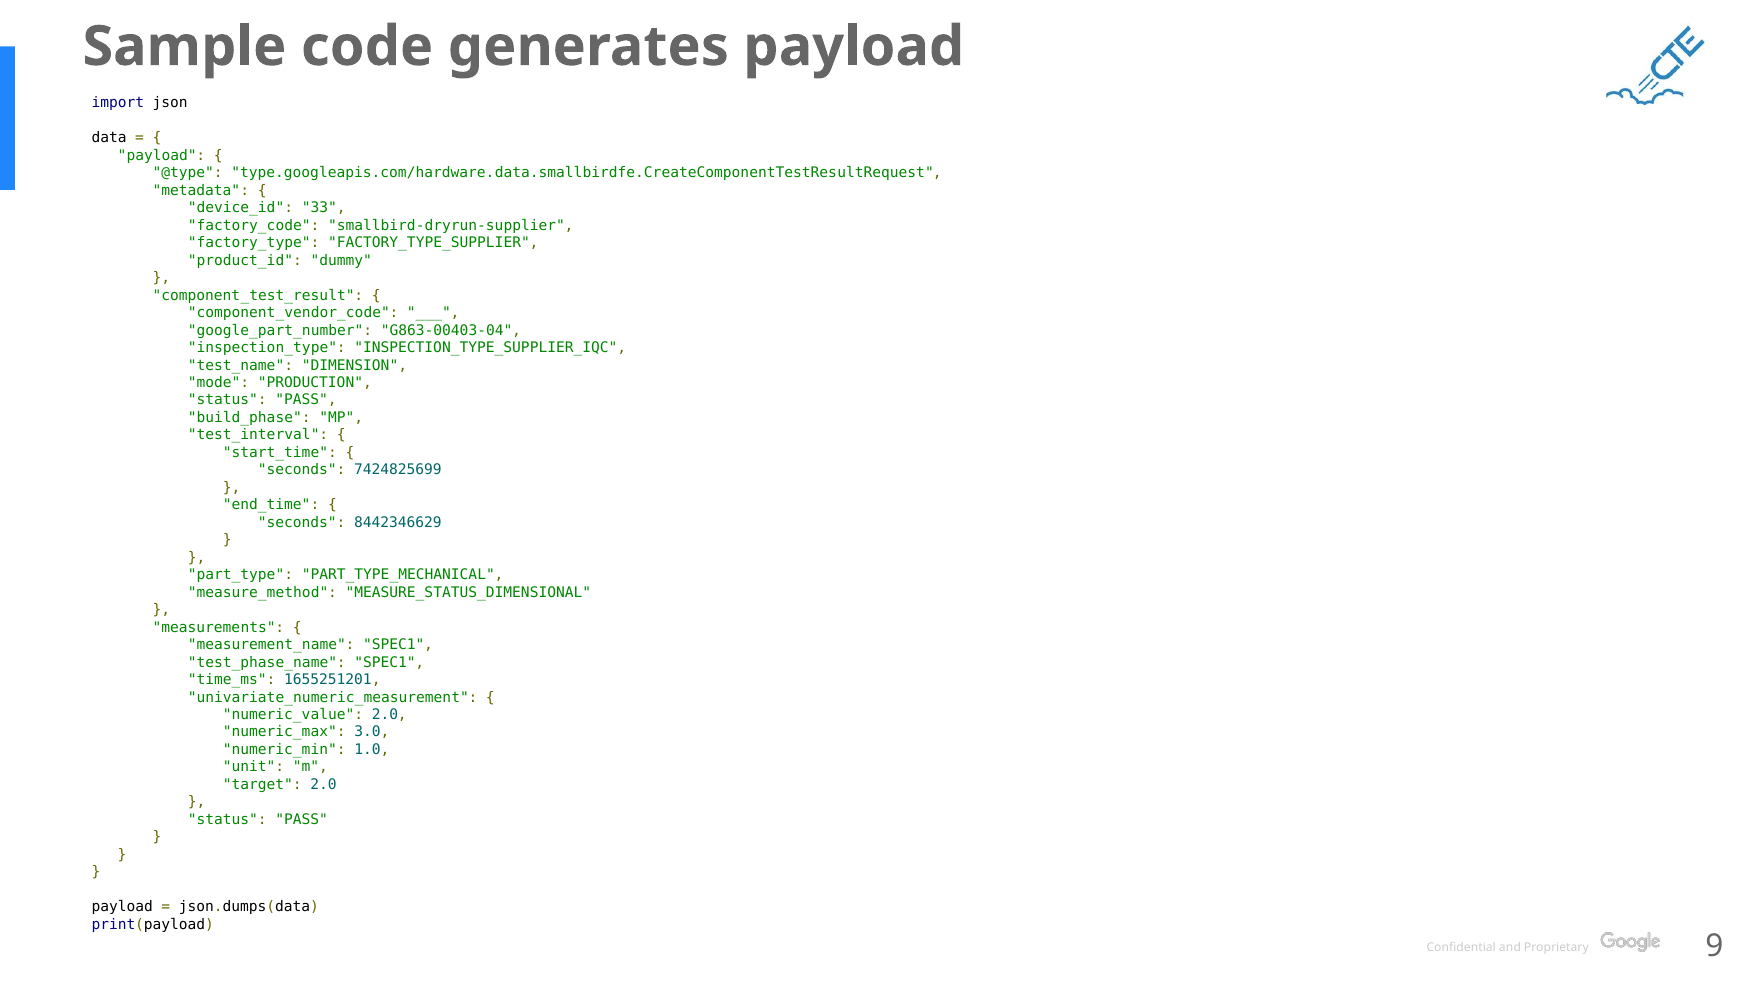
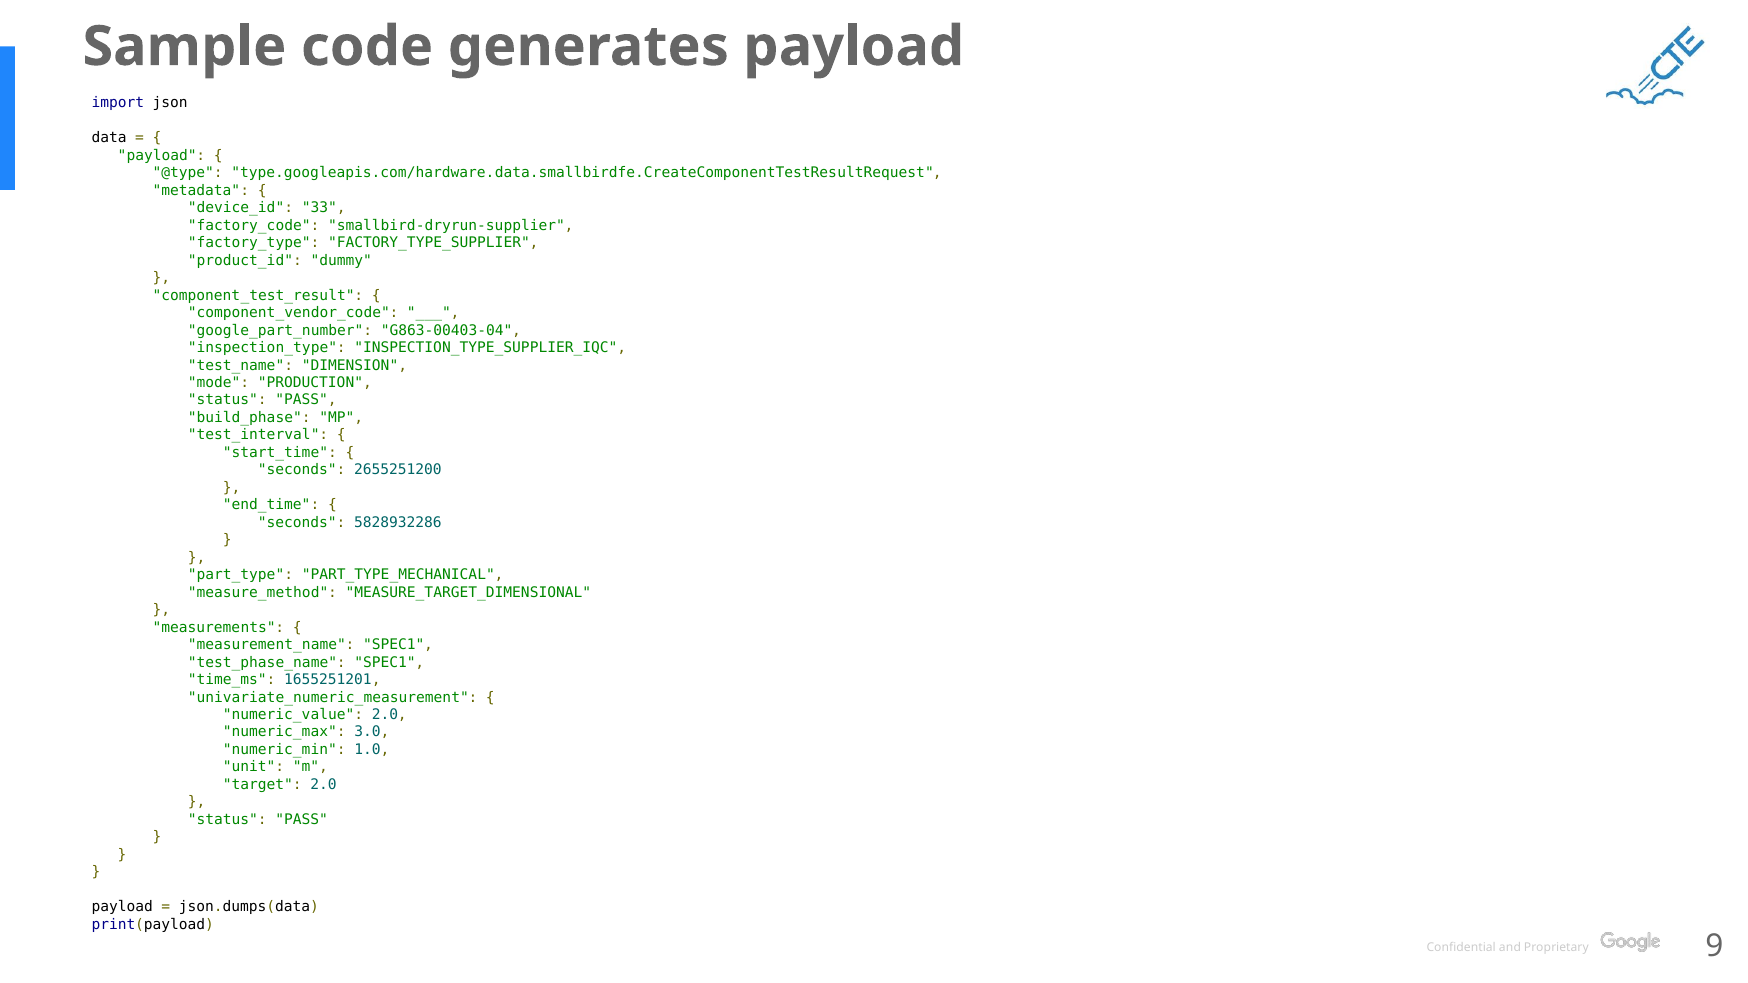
7424825699: 7424825699 -> 2655251200
8442346629: 8442346629 -> 5828932286
MEASURE_STATUS_DIMENSIONAL: MEASURE_STATUS_DIMENSIONAL -> MEASURE_TARGET_DIMENSIONAL
